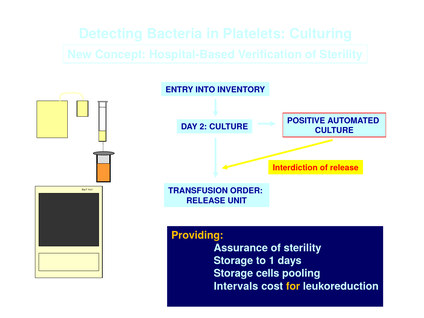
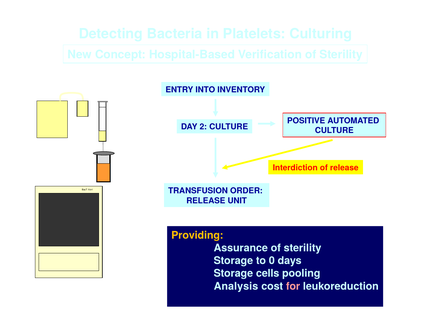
1: 1 -> 0
Intervals: Intervals -> Analysis
for colour: yellow -> pink
